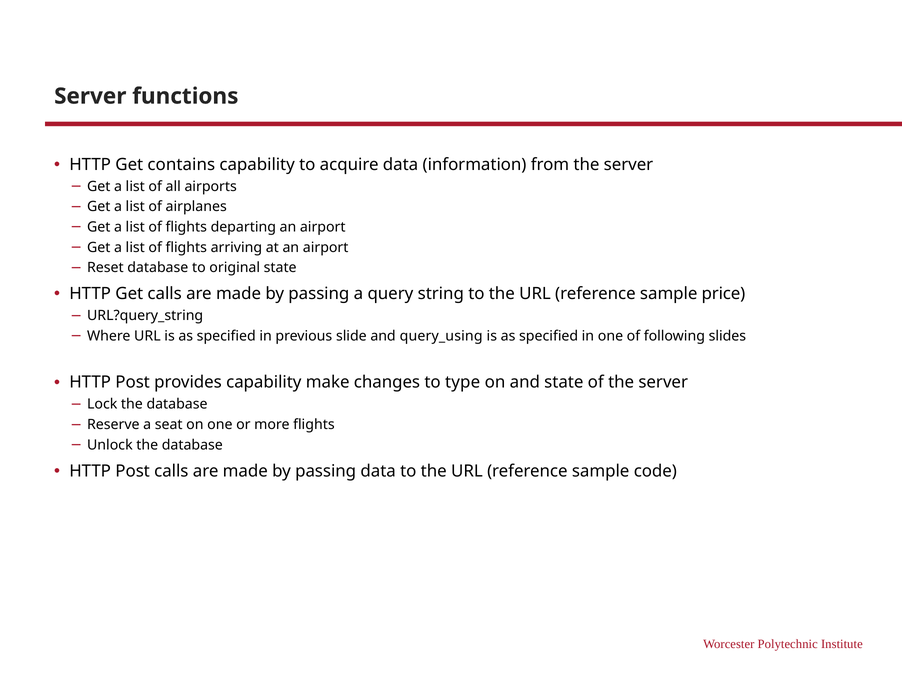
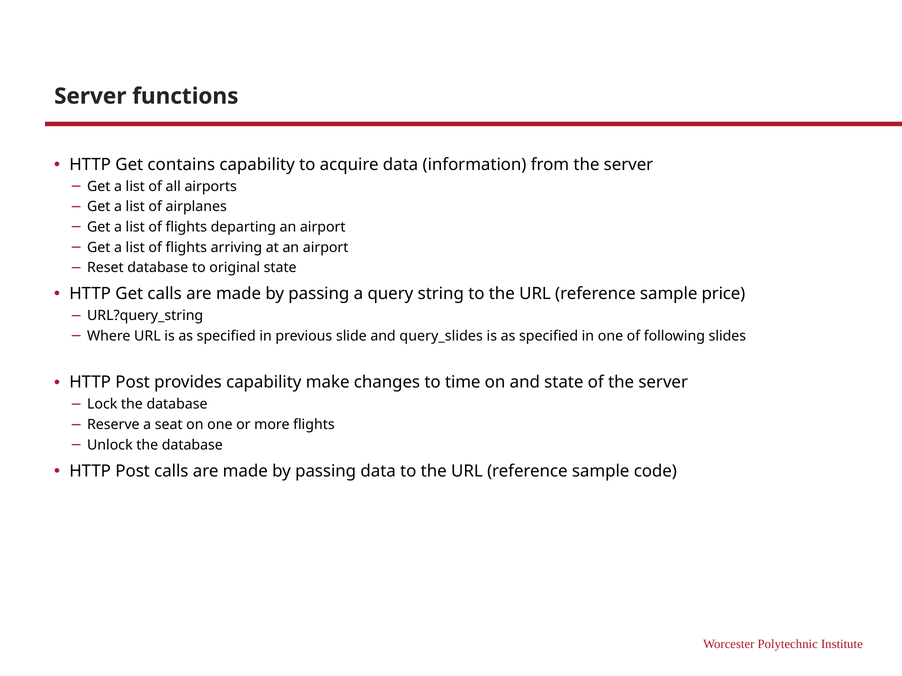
query_using: query_using -> query_slides
type: type -> time
